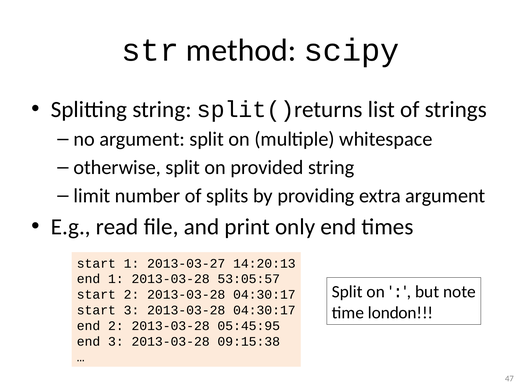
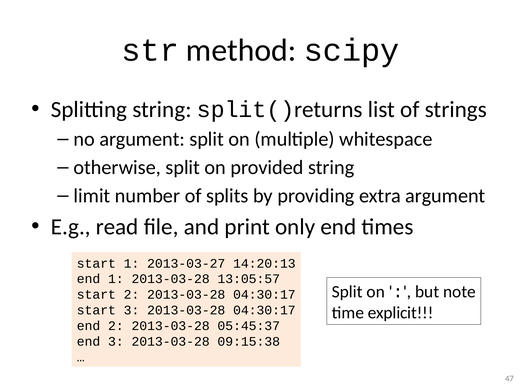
53:05:57: 53:05:57 -> 13:05:57
london: london -> explicit
05:45:95: 05:45:95 -> 05:45:37
